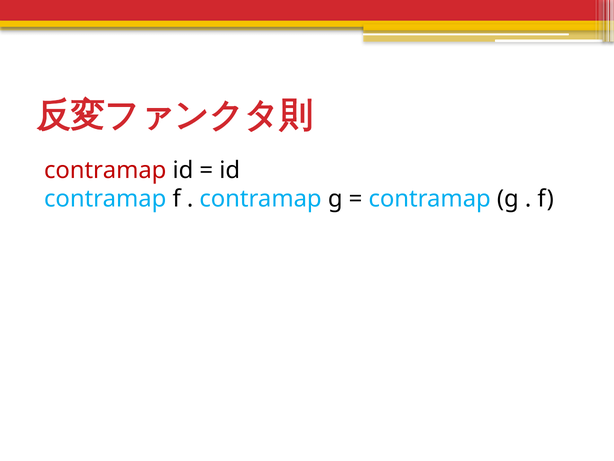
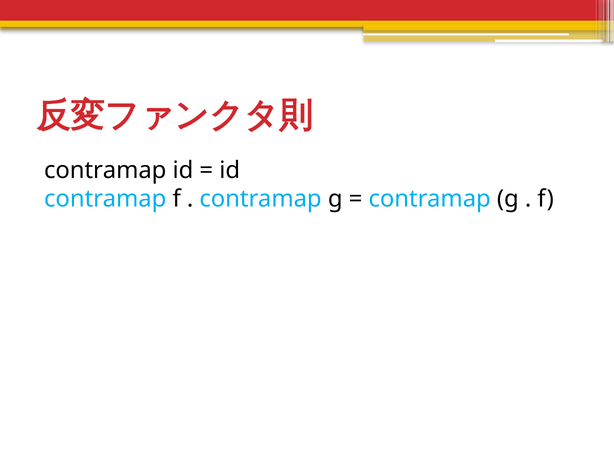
contramap at (105, 170) colour: red -> black
